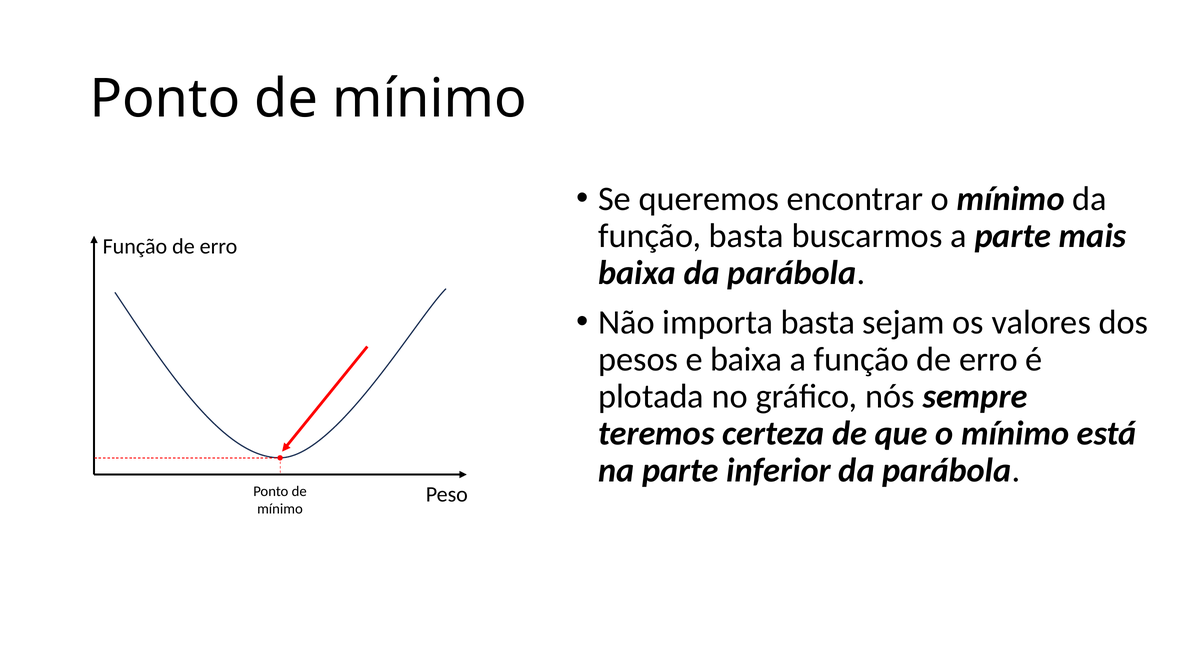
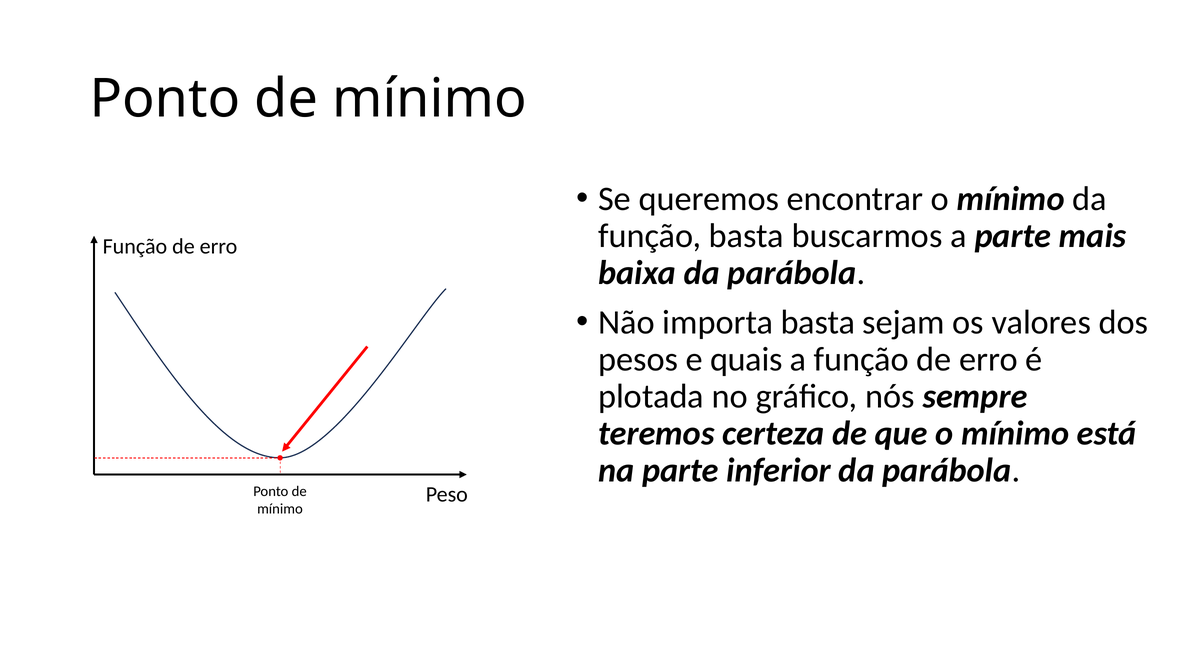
e baixa: baixa -> quais
